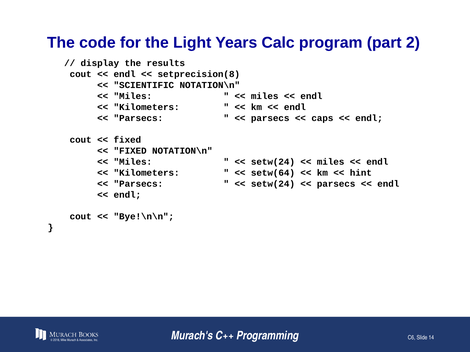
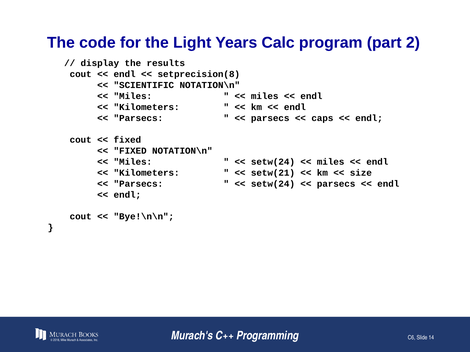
setw(64: setw(64 -> setw(21
hint: hint -> size
